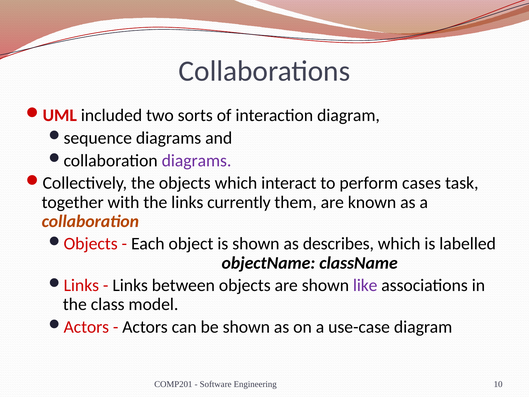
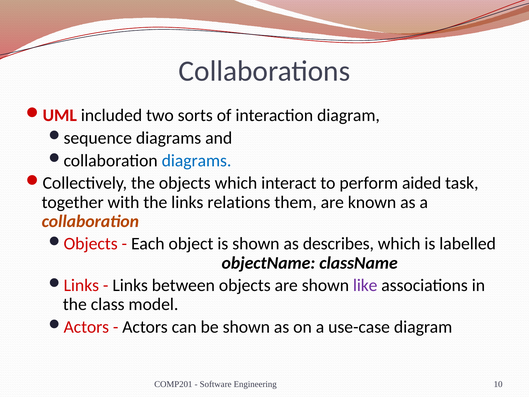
diagrams at (197, 160) colour: purple -> blue
cases: cases -> aided
currently: currently -> relations
